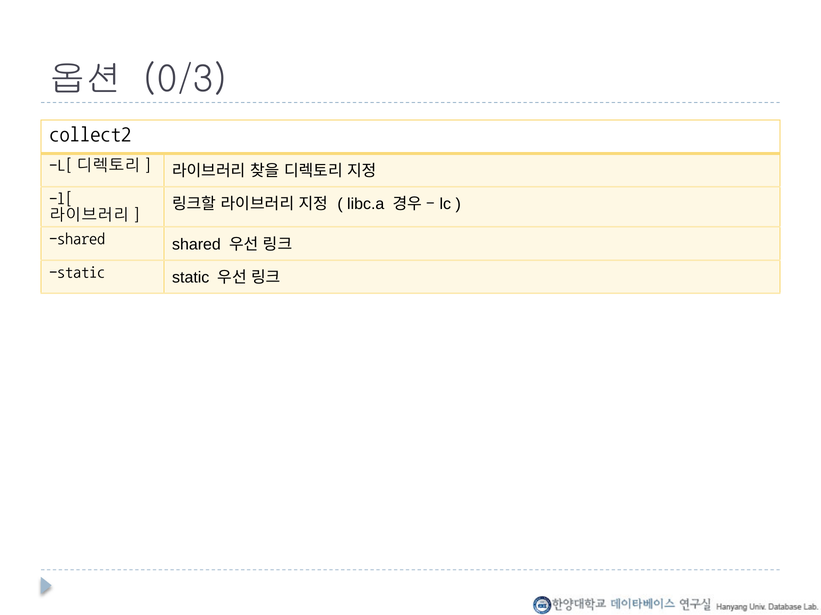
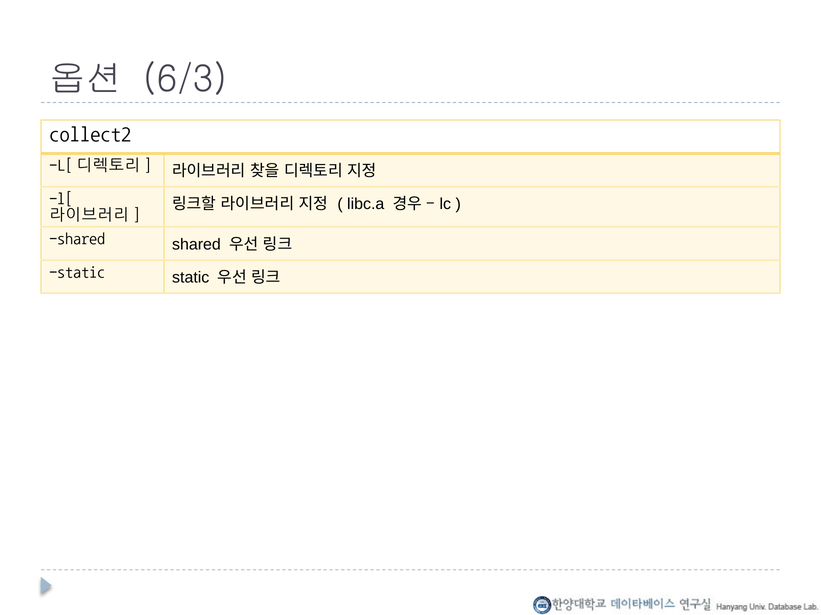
0/3: 0/3 -> 6/3
